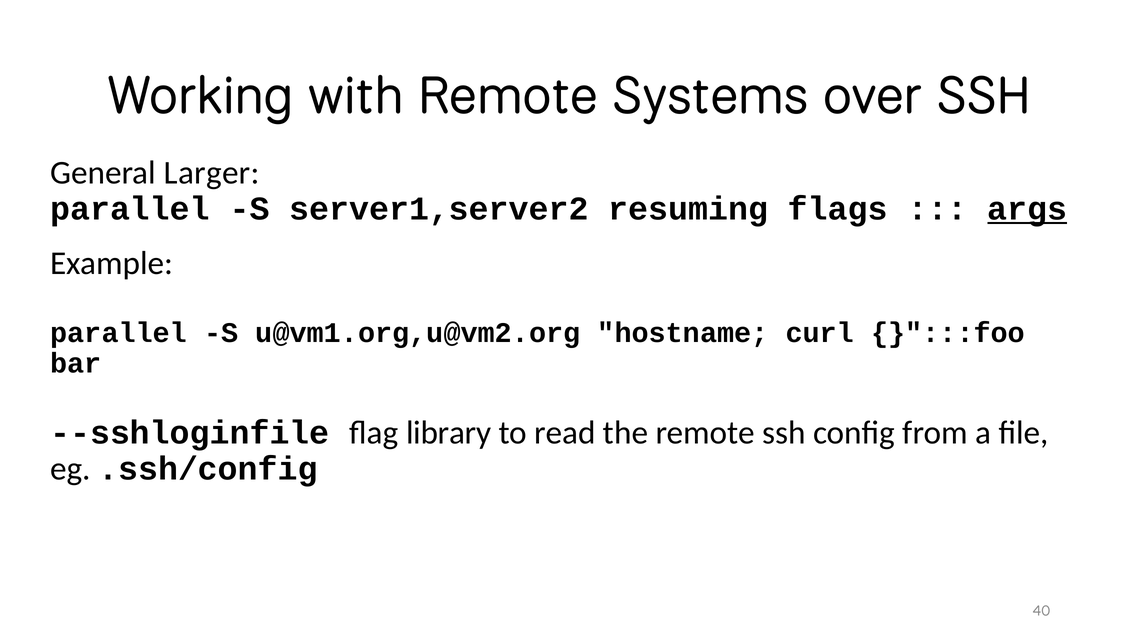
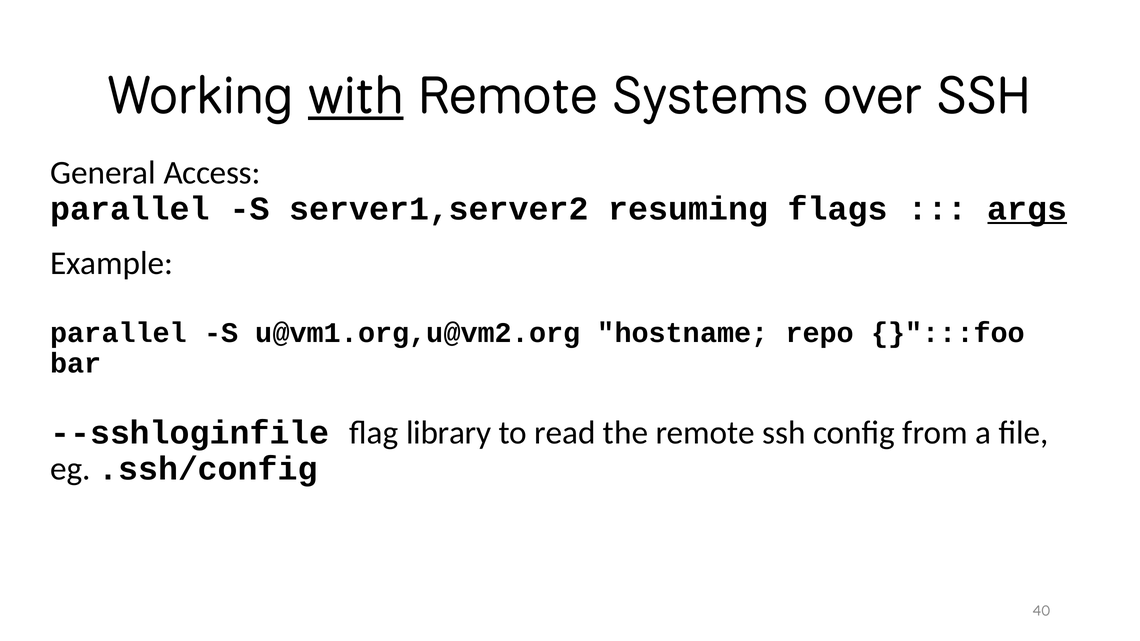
with underline: none -> present
Larger: Larger -> Access
curl: curl -> repo
